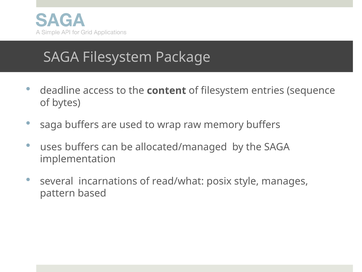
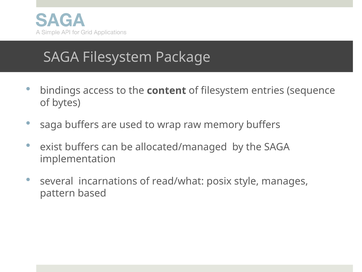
deadline: deadline -> bindings
uses: uses -> exist
